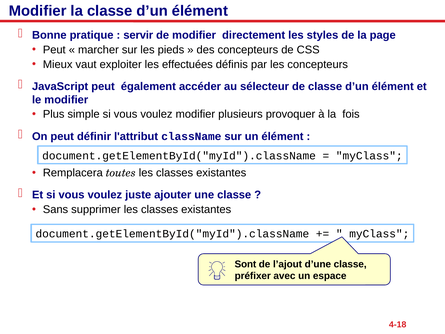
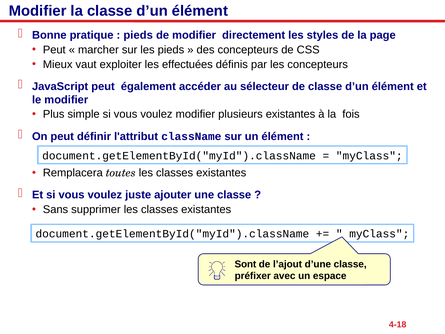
servir at (138, 35): servir -> pieds
plusieurs provoquer: provoquer -> existantes
